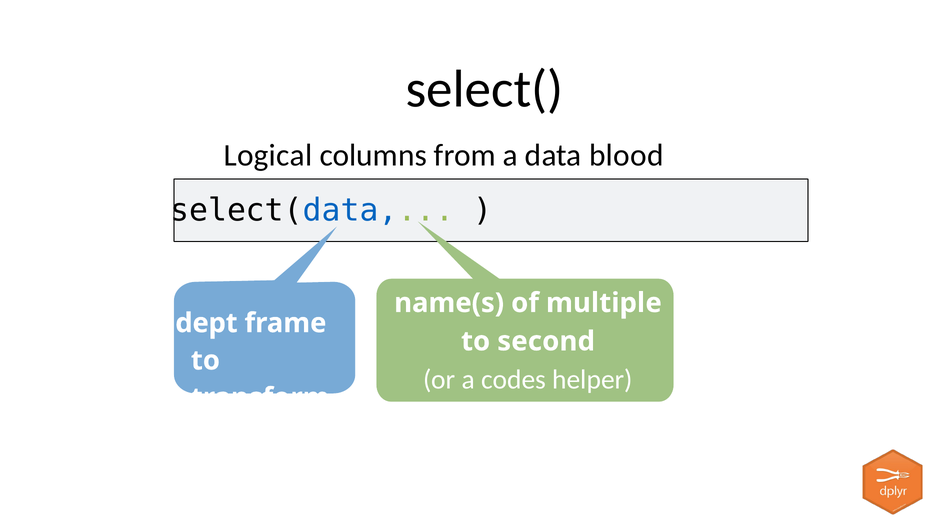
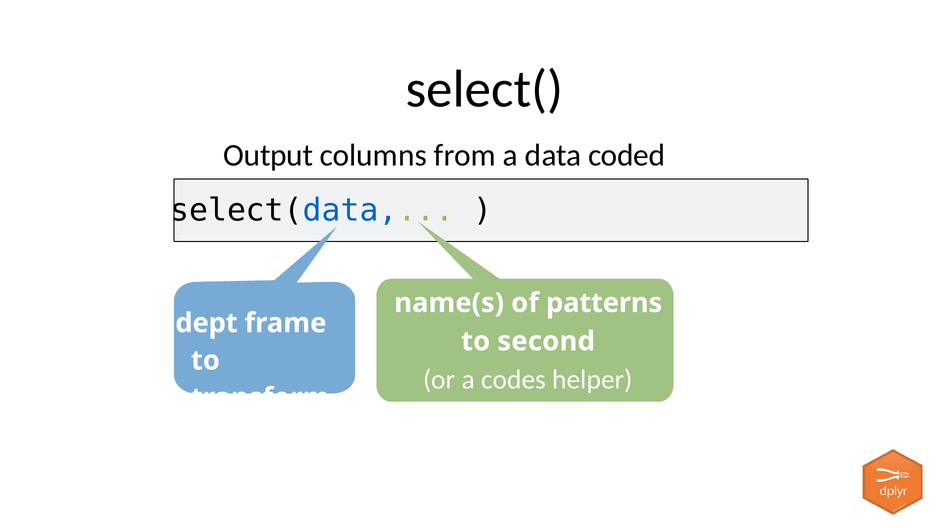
Logical: Logical -> Output
blood: blood -> coded
multiple: multiple -> patterns
